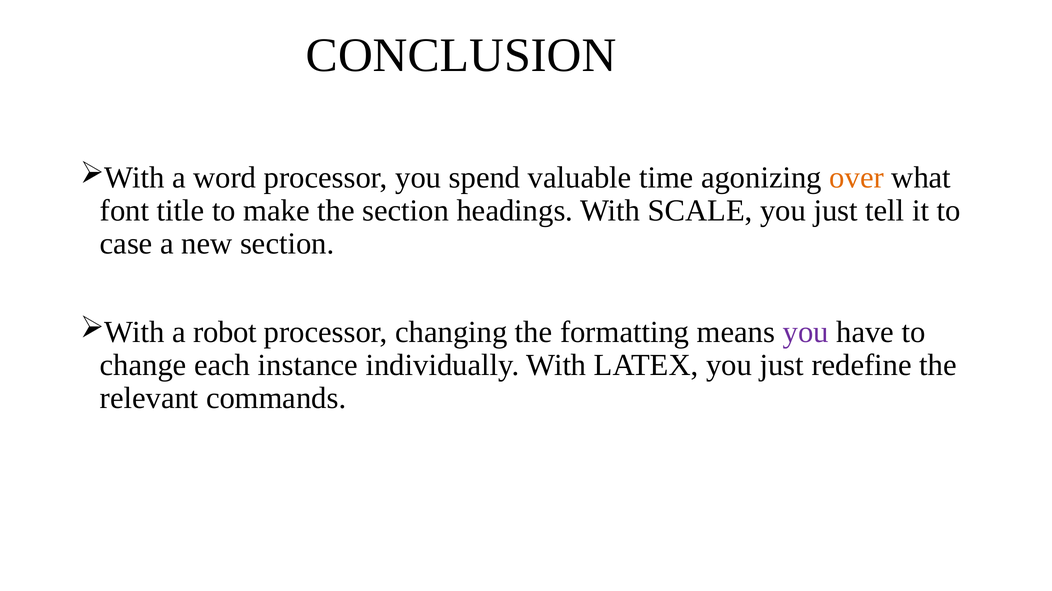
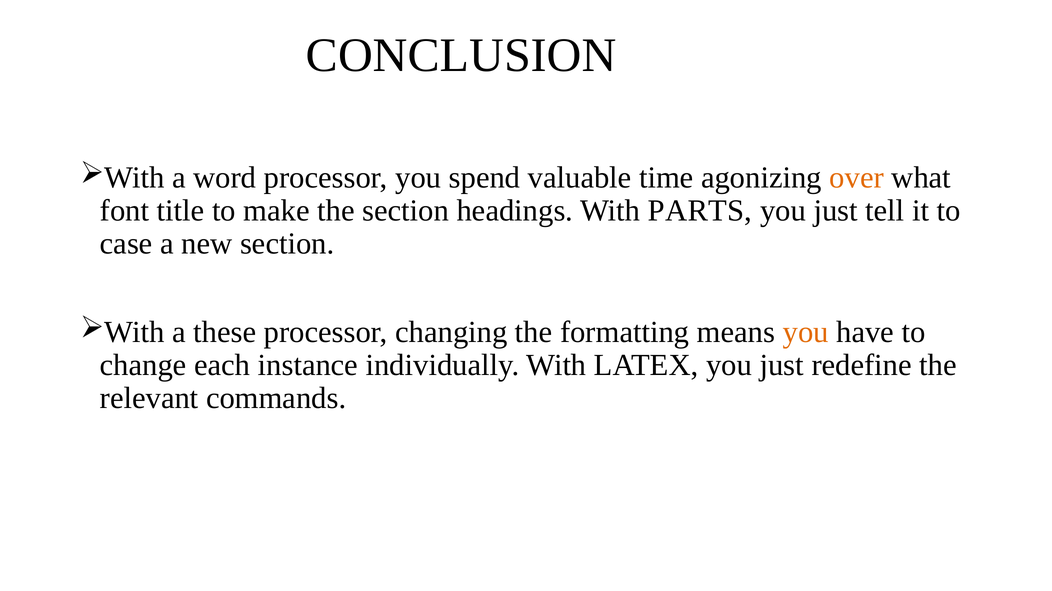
SCALE: SCALE -> PARTS
robot: robot -> these
you at (806, 332) colour: purple -> orange
